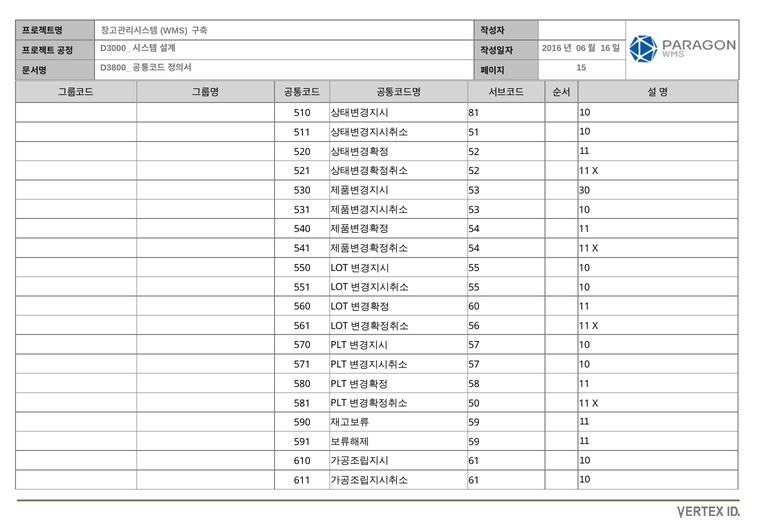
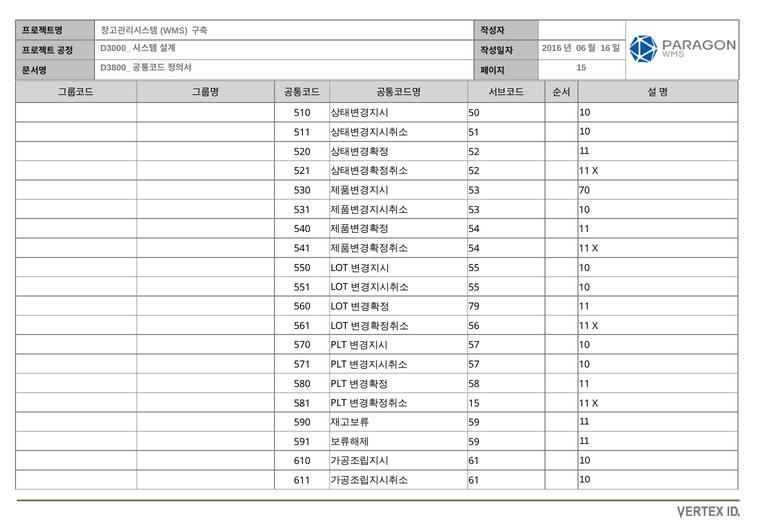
81: 81 -> 50
30: 30 -> 70
60: 60 -> 79
50 at (474, 403): 50 -> 15
